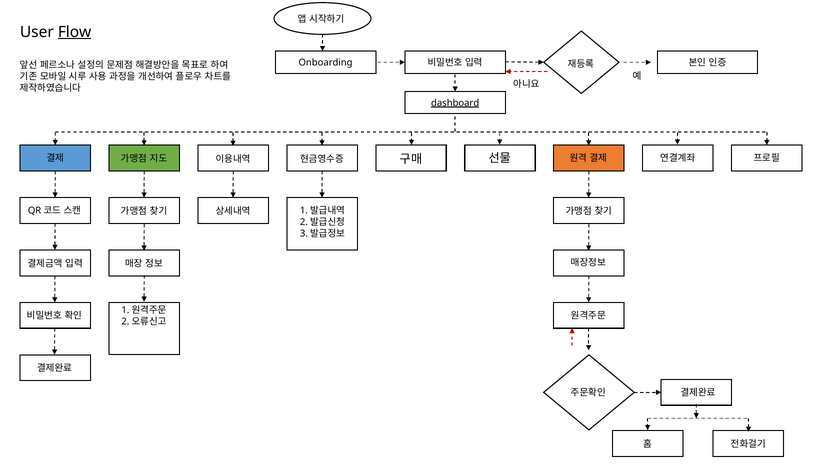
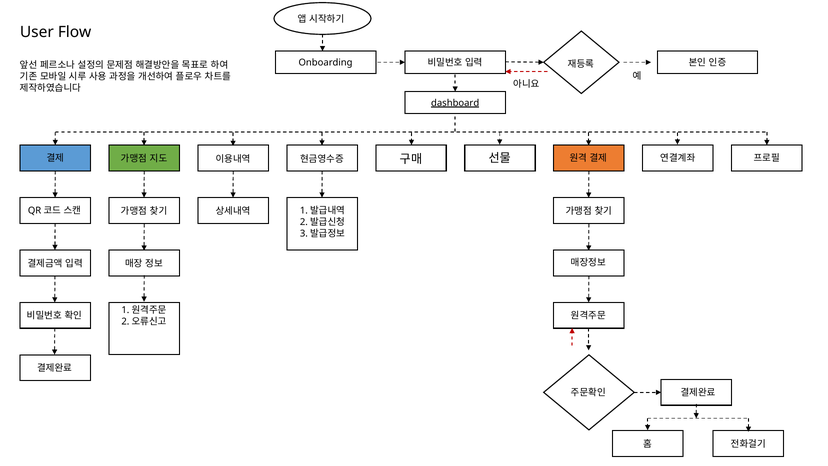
Flow underline: present -> none
